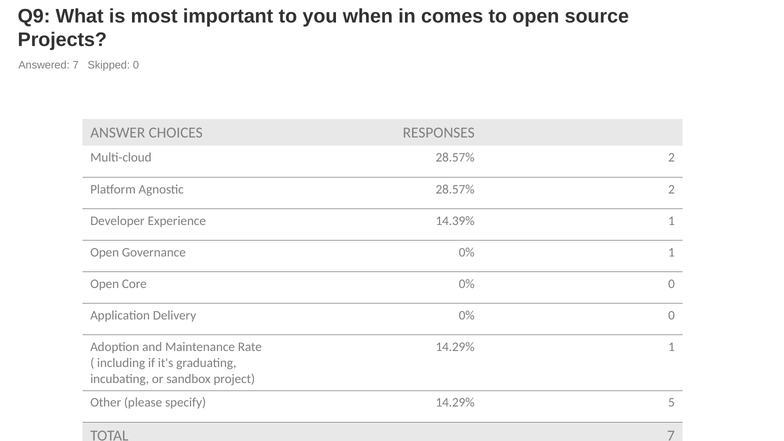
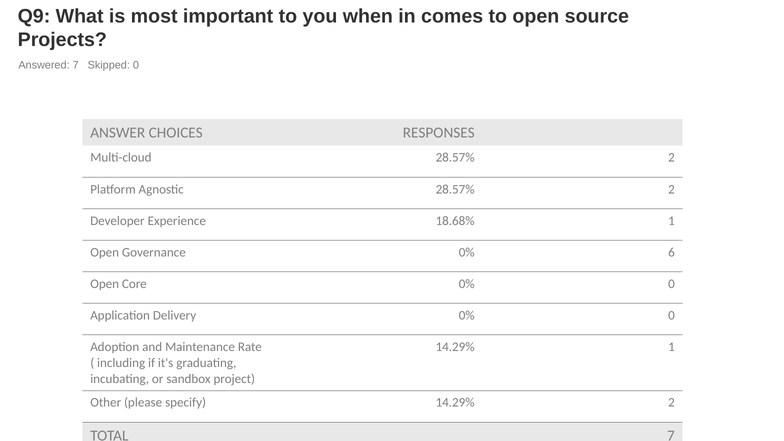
14.39%: 14.39% -> 18.68%
0% 1: 1 -> 6
14.29% 5: 5 -> 2
